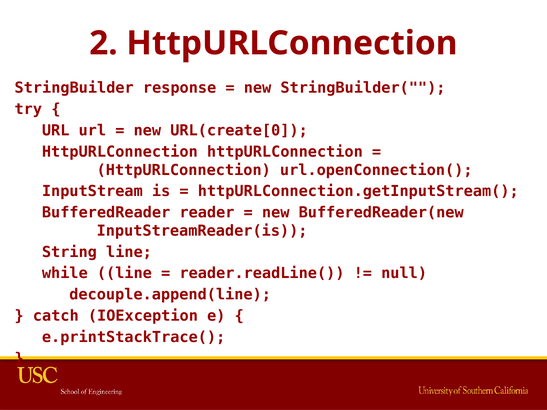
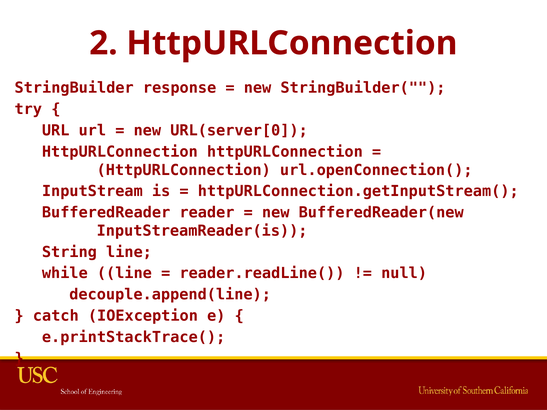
URL(create[0: URL(create[0 -> URL(server[0
